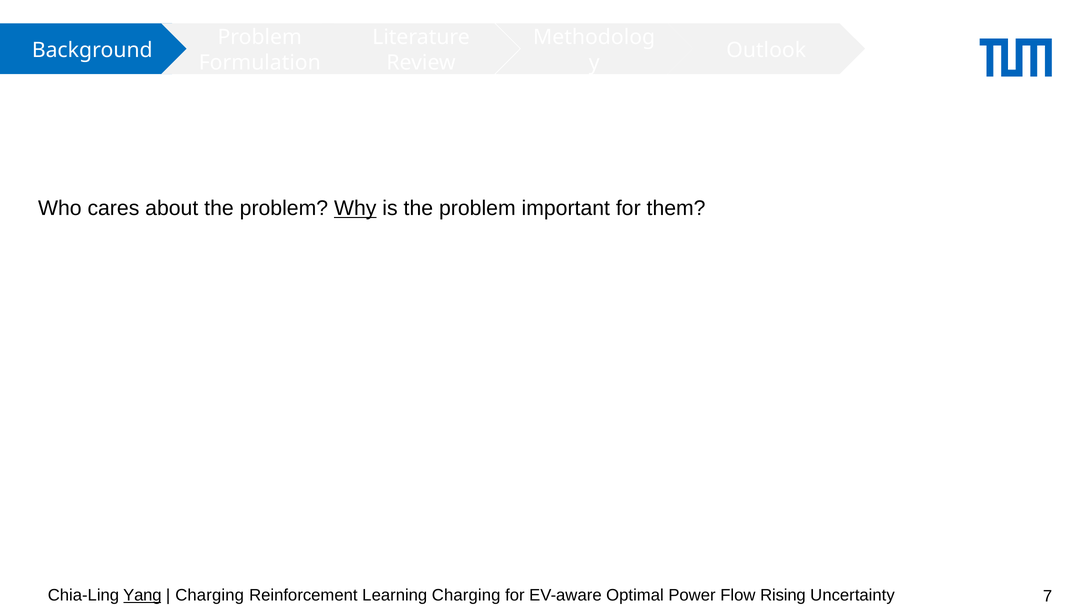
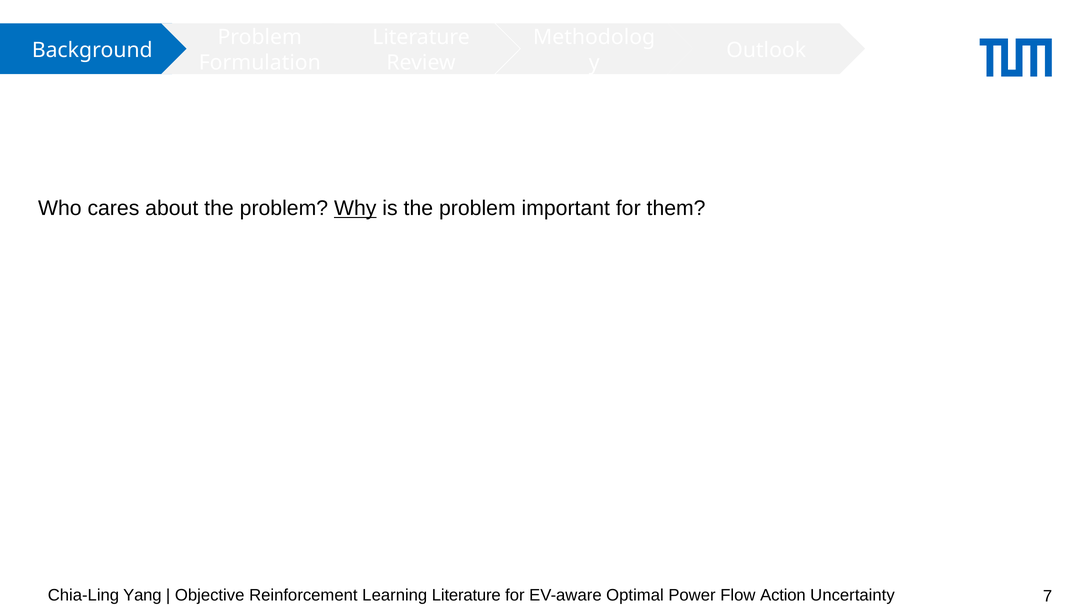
Yang underline: present -> none
Charging at (210, 595): Charging -> Objective
Learning Charging: Charging -> Literature
Rising: Rising -> Action
